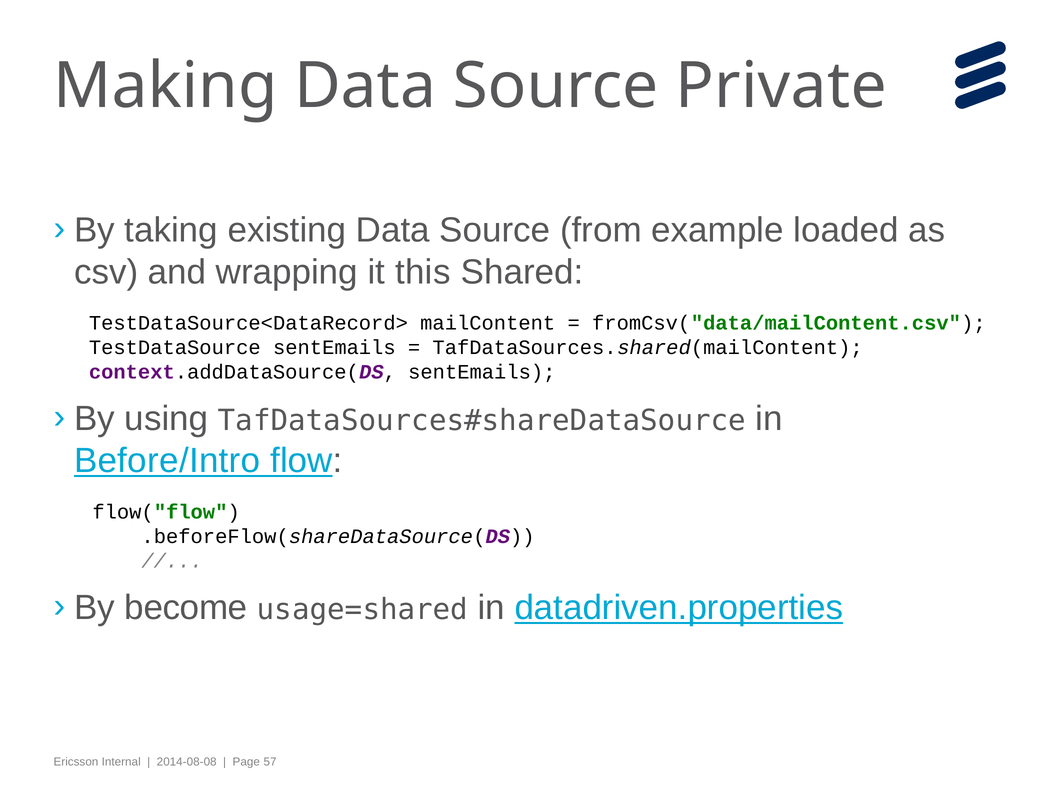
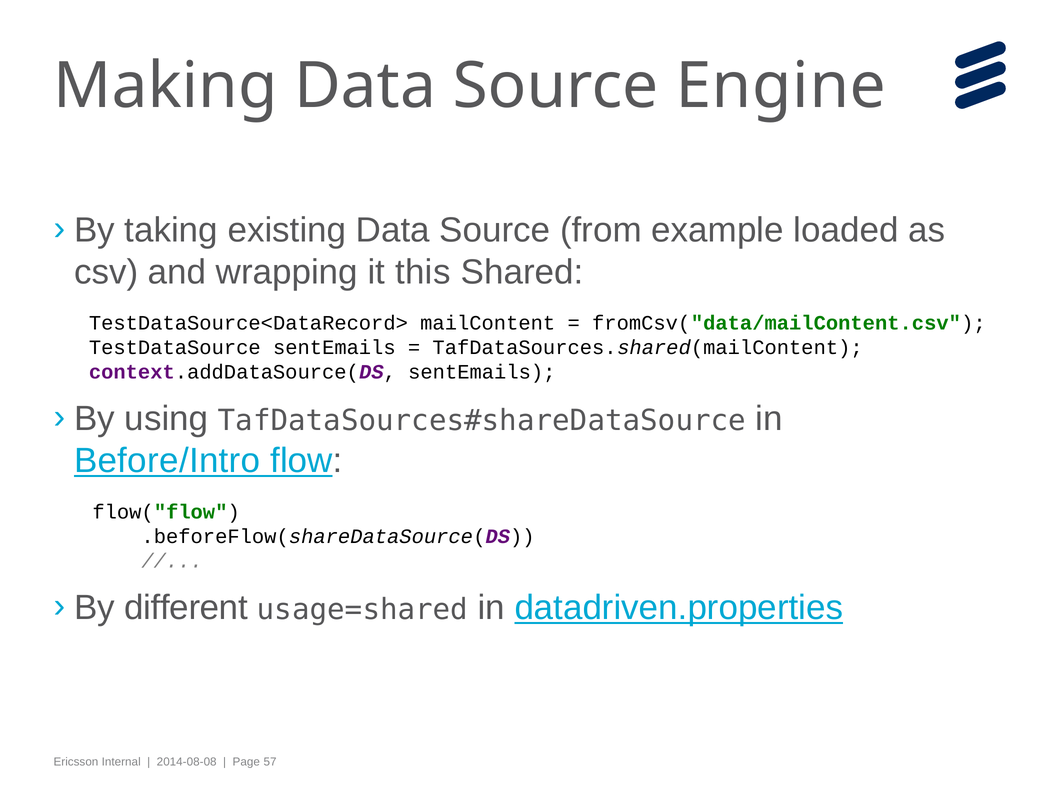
Private: Private -> Engine
become: become -> different
